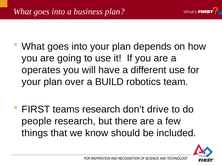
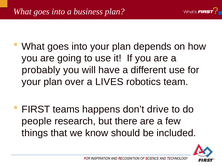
operates: operates -> probably
BUILD: BUILD -> LIVES
teams research: research -> happens
